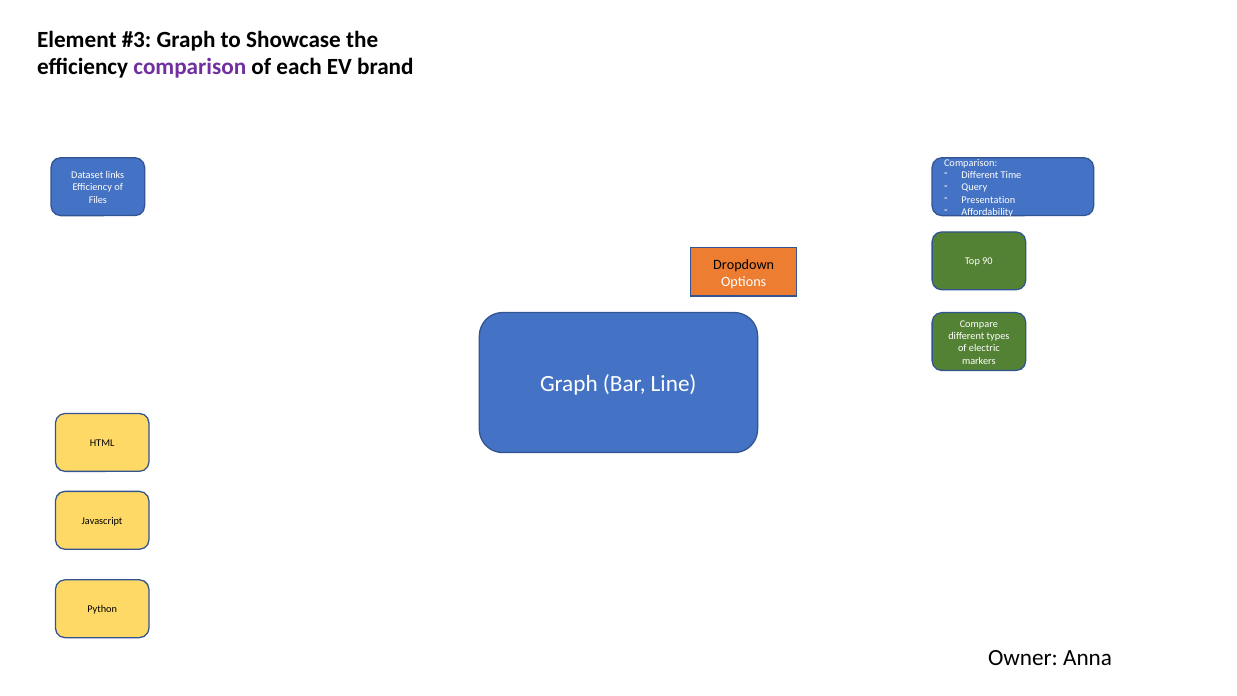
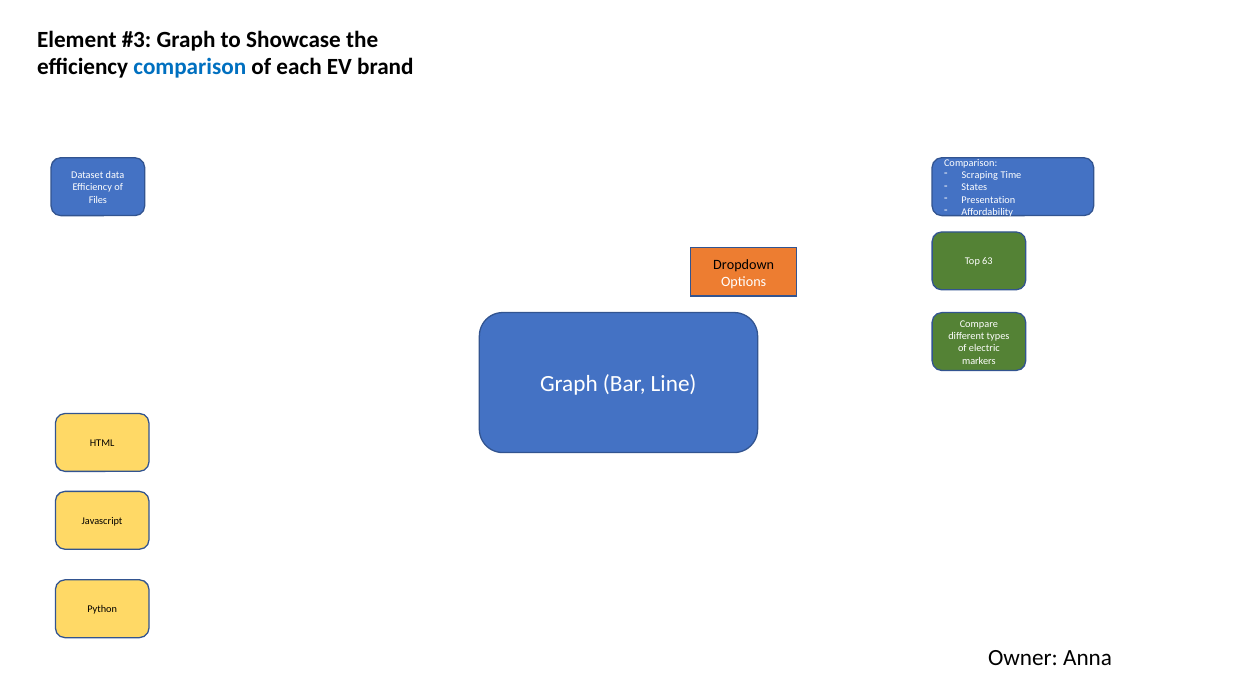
comparison at (190, 67) colour: purple -> blue
Different at (980, 175): Different -> Scraping
links: links -> data
Query: Query -> States
90: 90 -> 63
